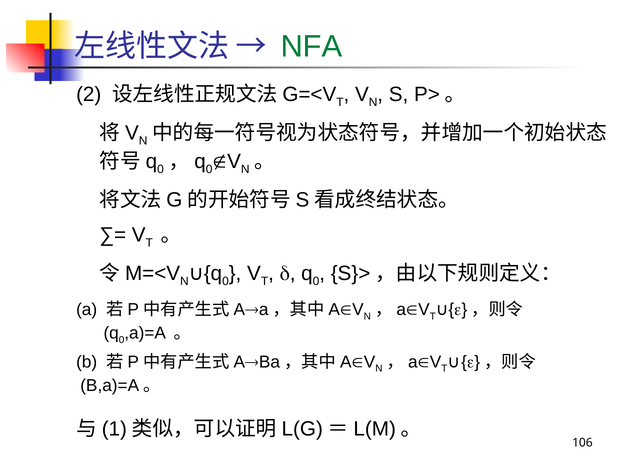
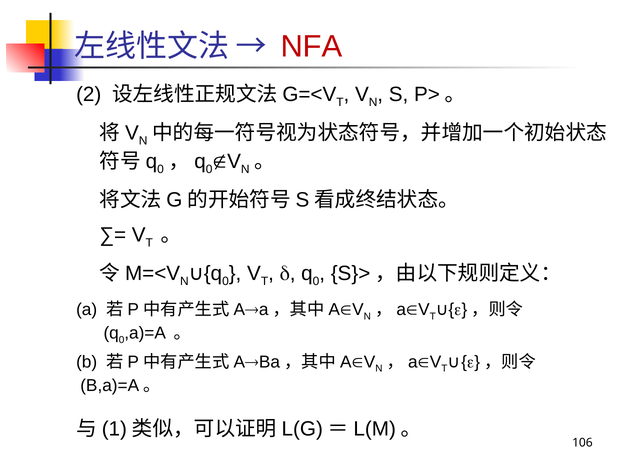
NFA colour: green -> red
